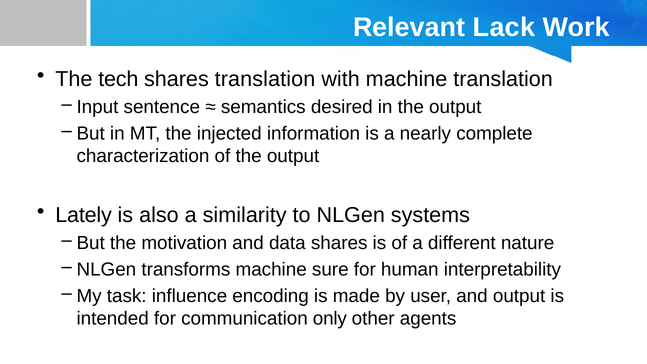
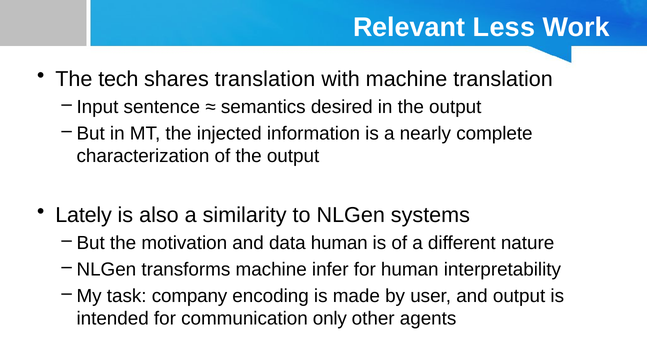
Lack: Lack -> Less
data shares: shares -> human
sure: sure -> infer
influence: influence -> company
